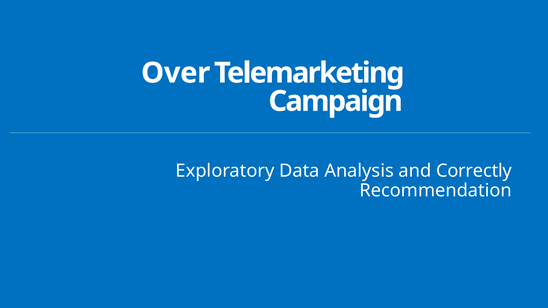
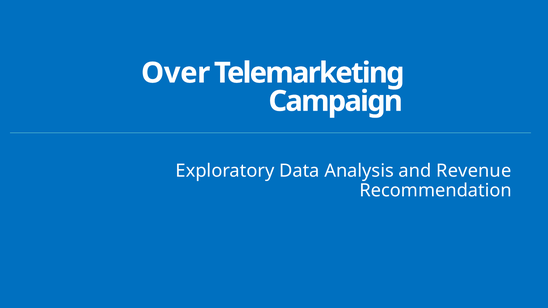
Correctly: Correctly -> Revenue
